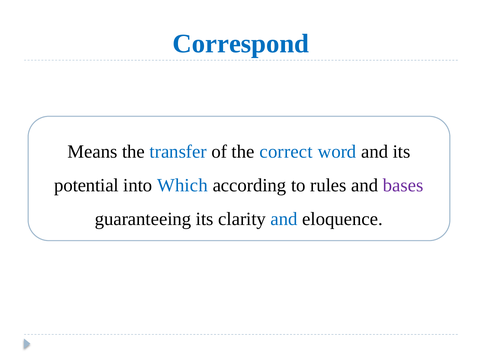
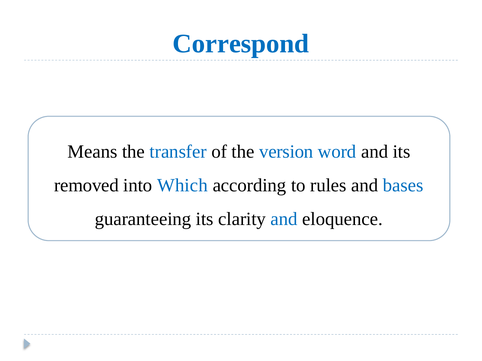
correct: correct -> version
potential: potential -> removed
bases colour: purple -> blue
